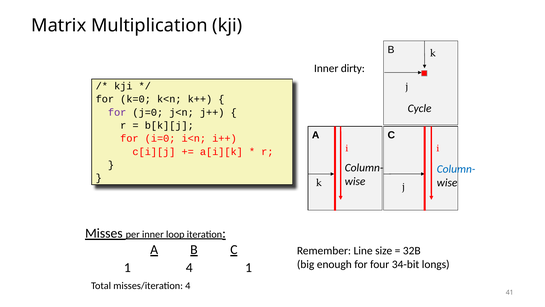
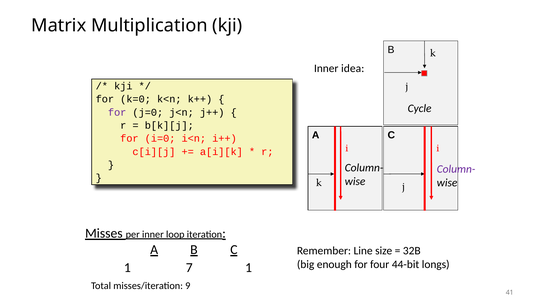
dirty: dirty -> idea
Column- at (456, 169) colour: blue -> purple
34-bit: 34-bit -> 44-bit
1 4: 4 -> 7
misses/iteration 4: 4 -> 9
